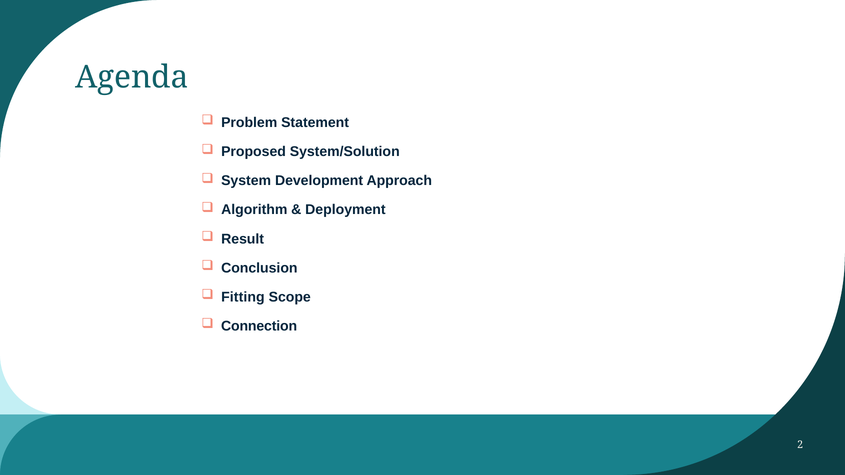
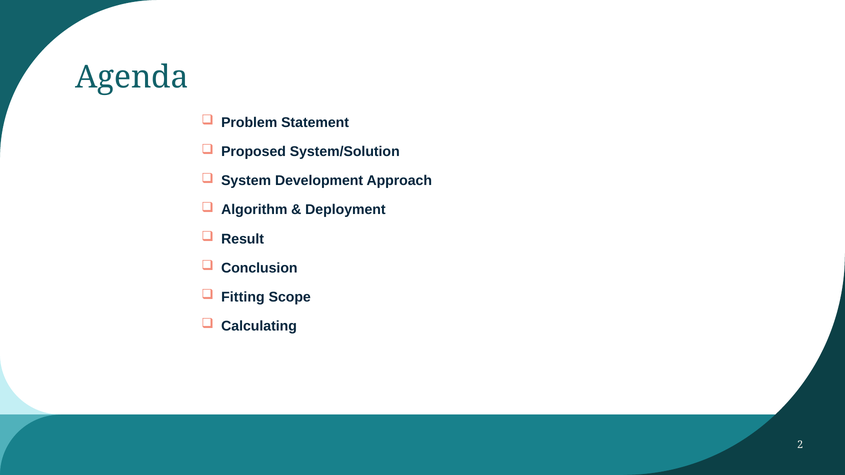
Connection: Connection -> Calculating
